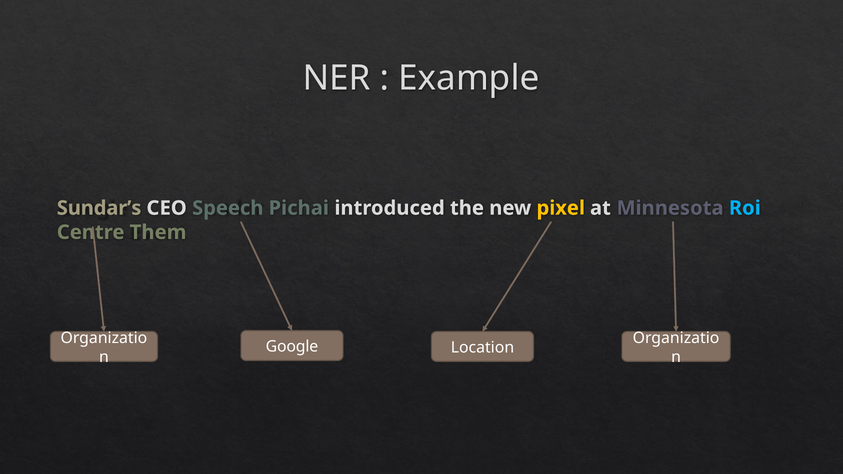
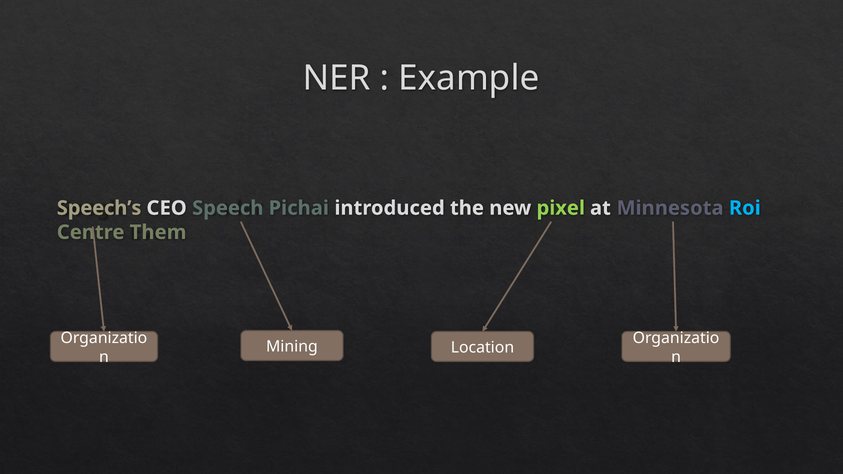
Sundar’s: Sundar’s -> Speech’s
pixel colour: yellow -> light green
Google: Google -> Mining
